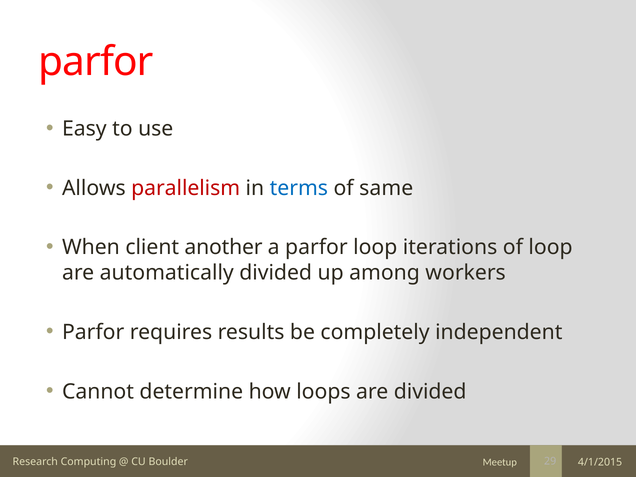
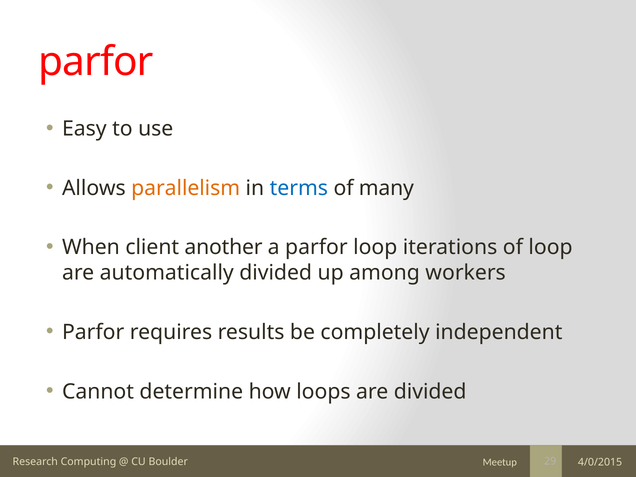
parallelism colour: red -> orange
same: same -> many
4/1/2015: 4/1/2015 -> 4/0/2015
